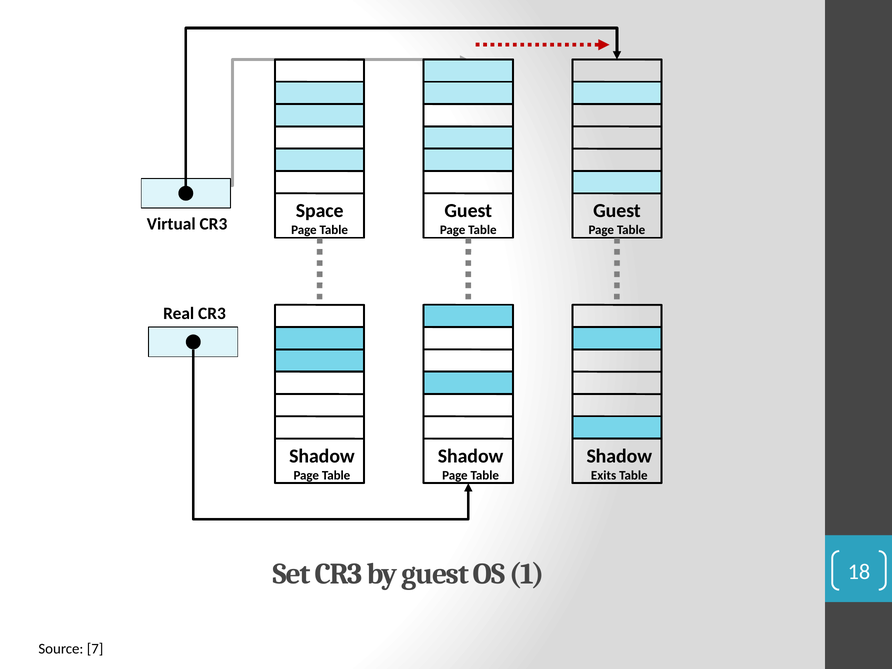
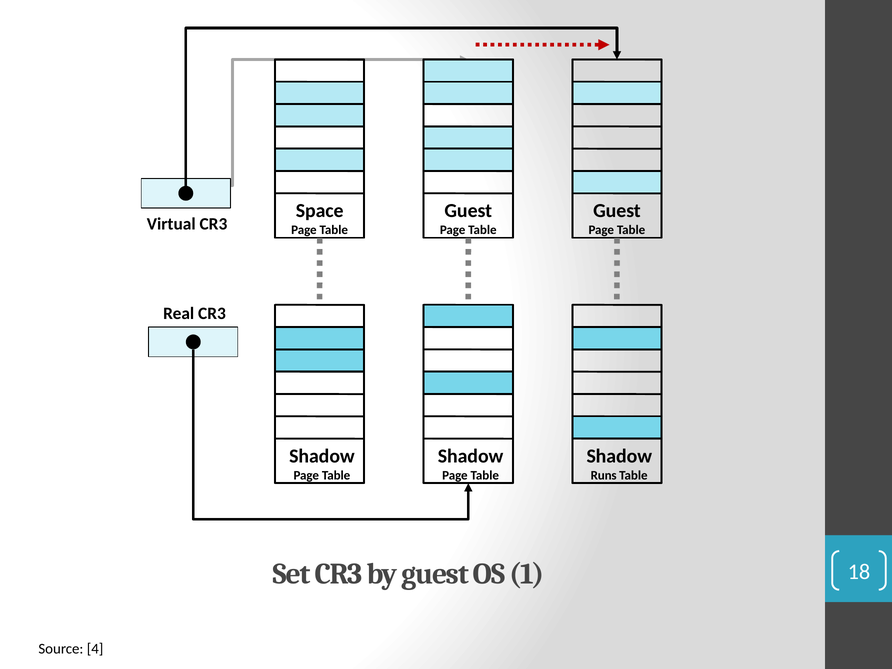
Exits: Exits -> Runs
7: 7 -> 4
